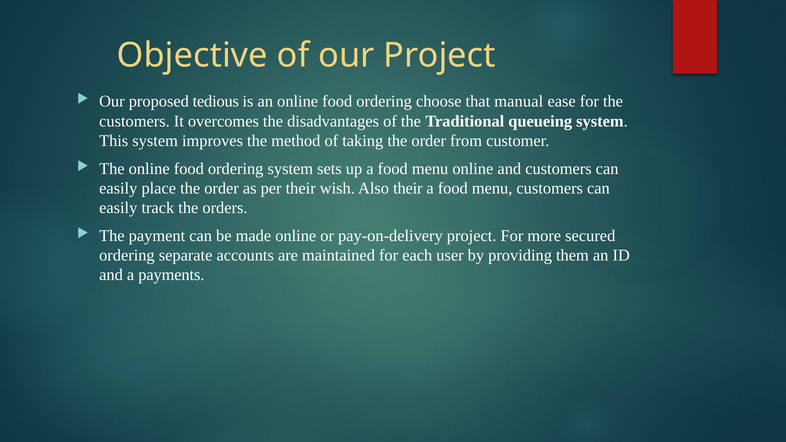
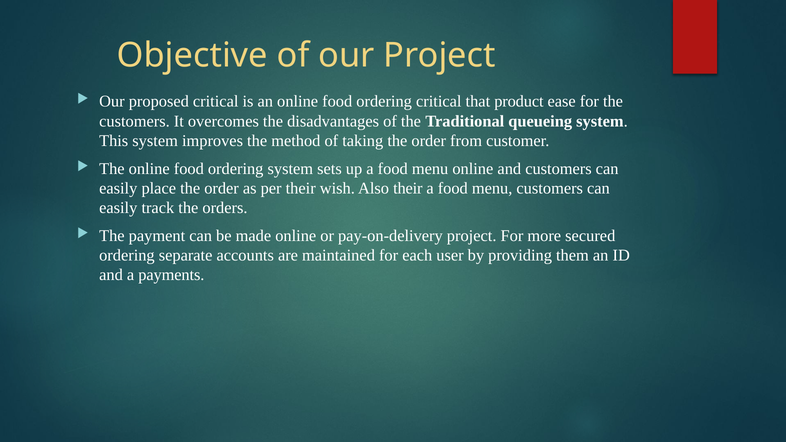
proposed tedious: tedious -> critical
ordering choose: choose -> critical
manual: manual -> product
